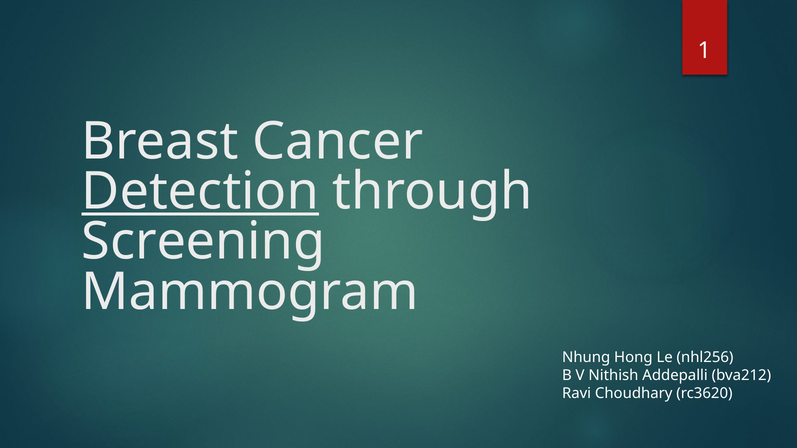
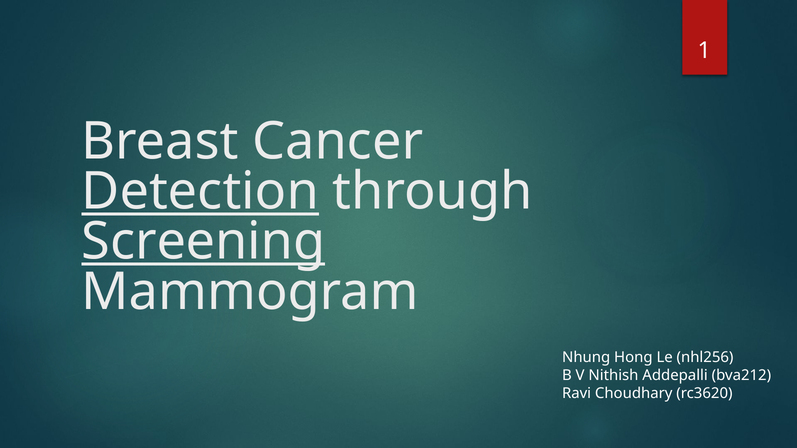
Screening underline: none -> present
